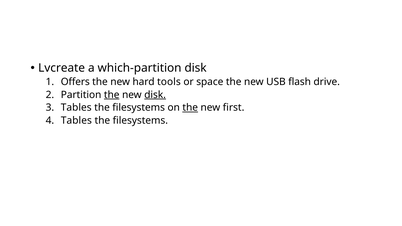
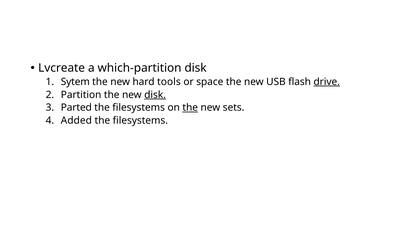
Offers: Offers -> Sytem
drive underline: none -> present
the at (112, 95) underline: present -> none
Tables at (76, 108): Tables -> Parted
first: first -> sets
Tables at (76, 121): Tables -> Added
